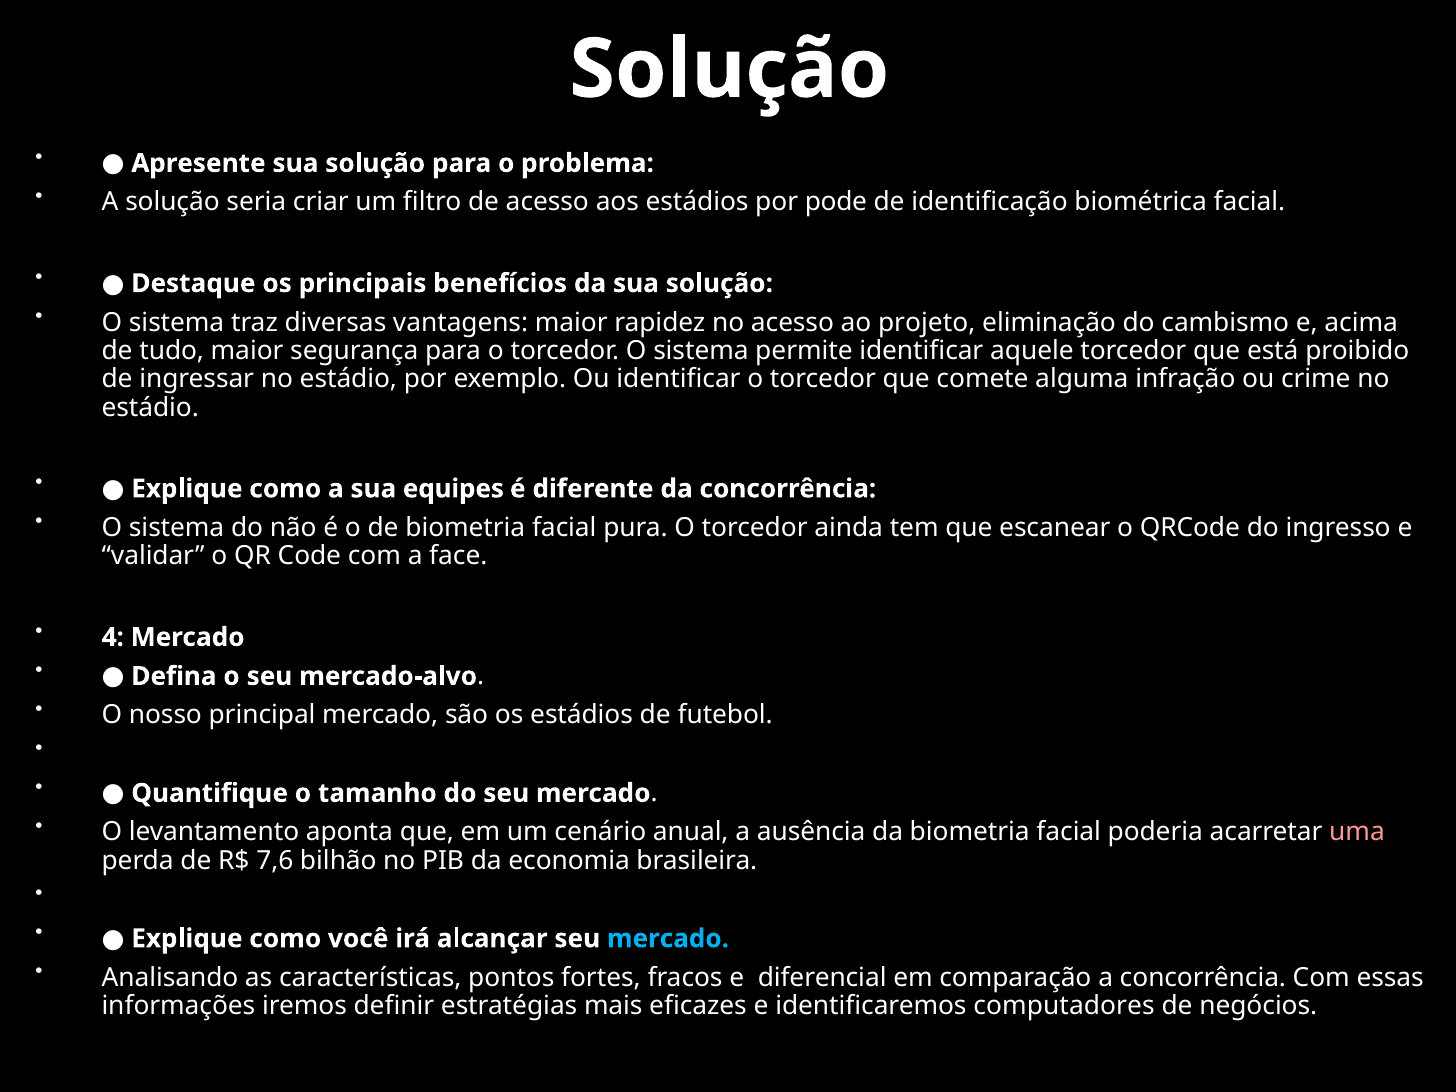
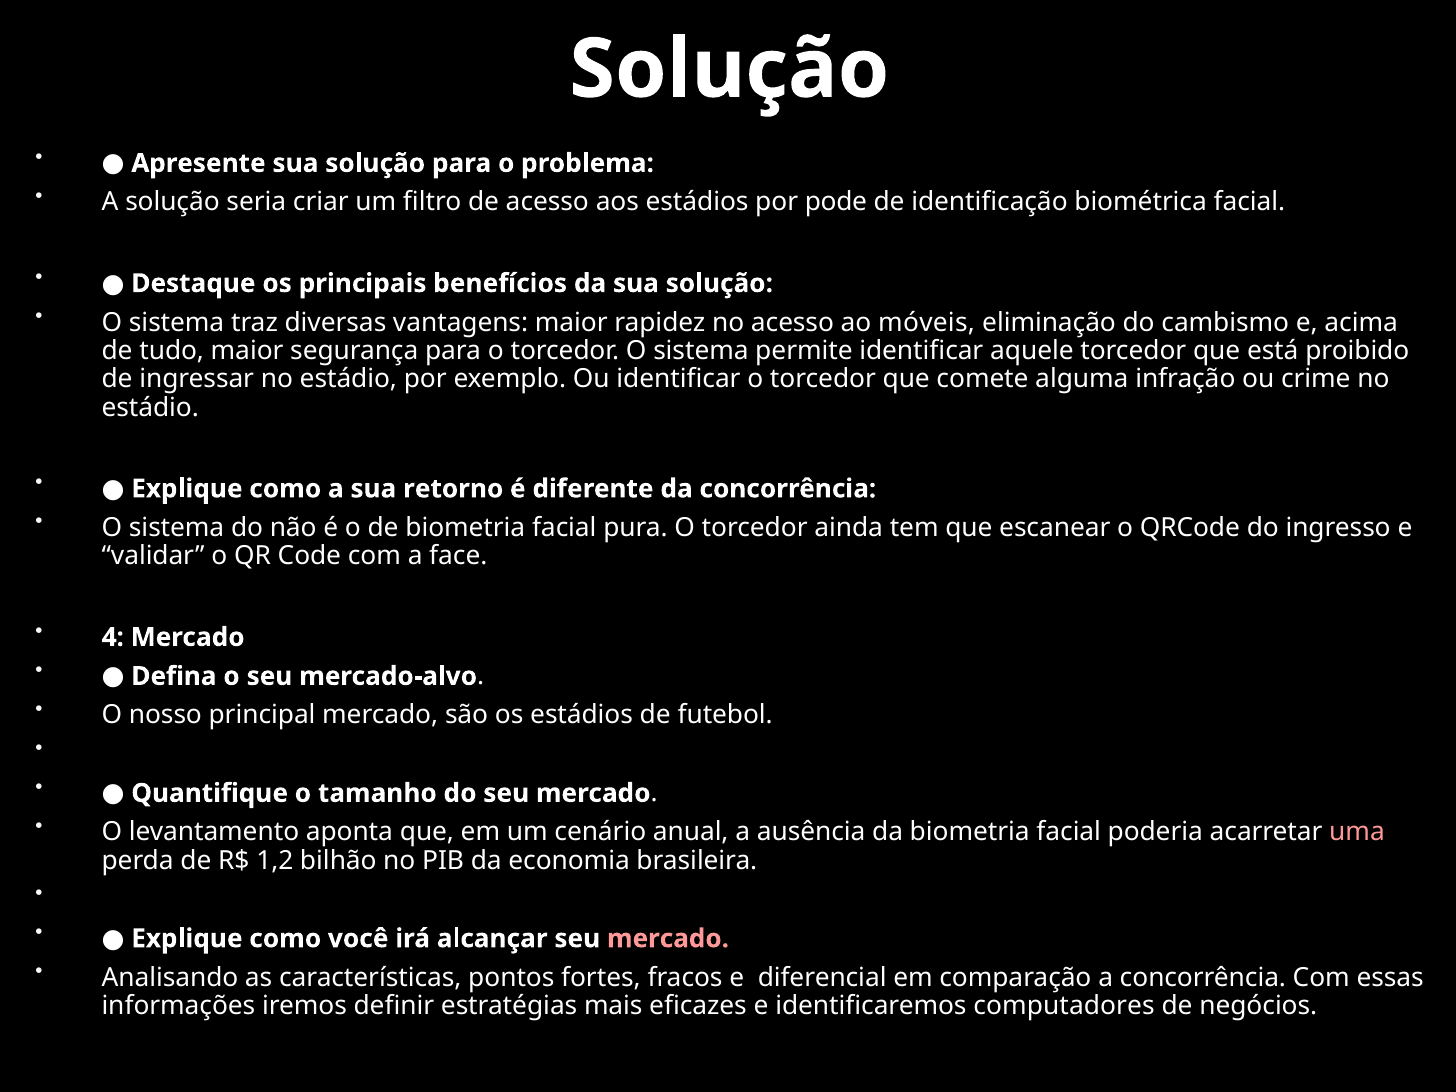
projeto: projeto -> móveis
equipes: equipes -> retorno
7,6: 7,6 -> 1,2
mercado at (668, 939) colour: light blue -> pink
